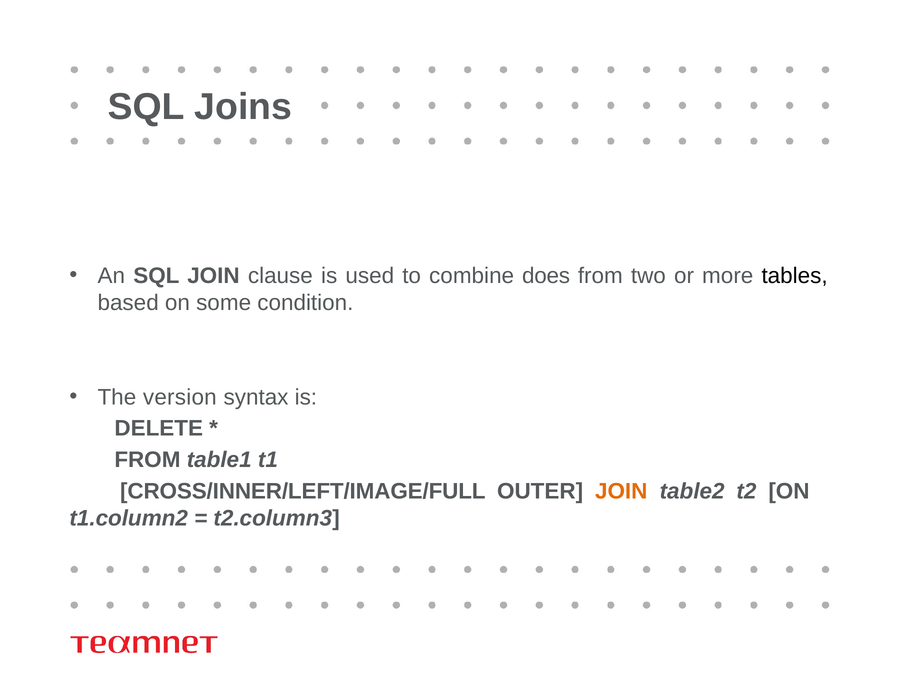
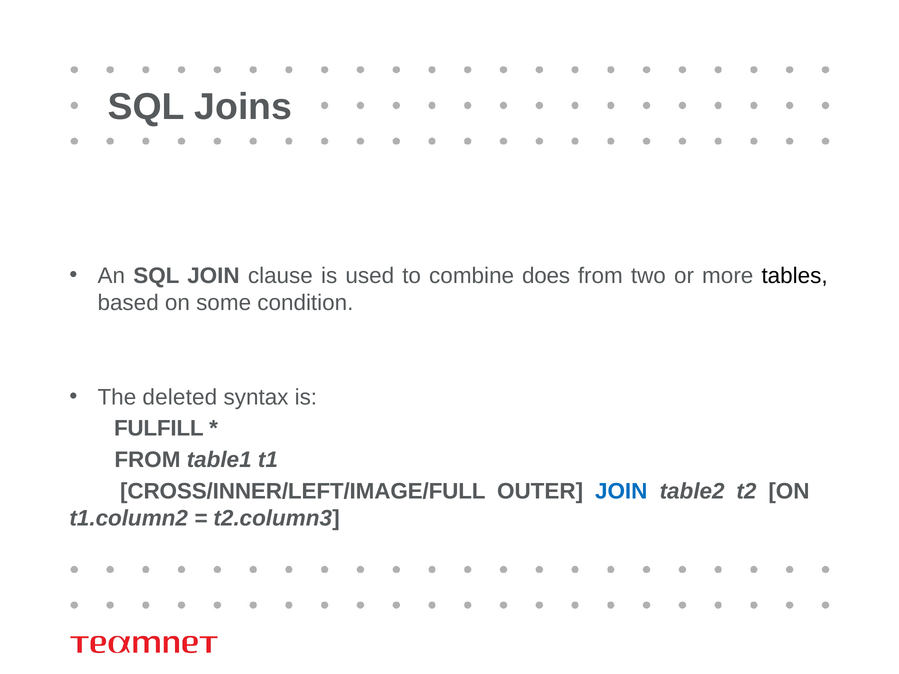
version: version -> deleted
DELETE: DELETE -> FULFILL
JOIN at (621, 492) colour: orange -> blue
